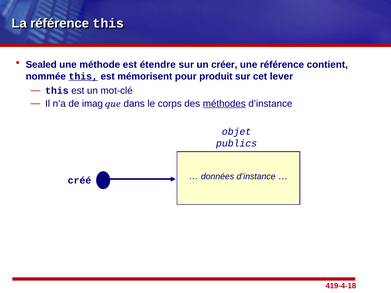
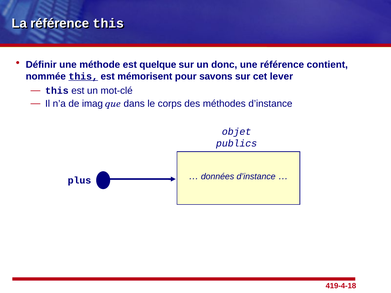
Sealed: Sealed -> Définir
étendre: étendre -> quelque
créer: créer -> donc
produit: produit -> savons
méthodes underline: present -> none
créé: créé -> plus
